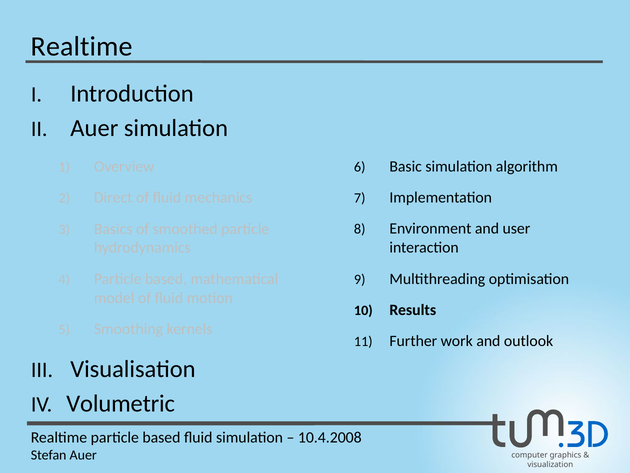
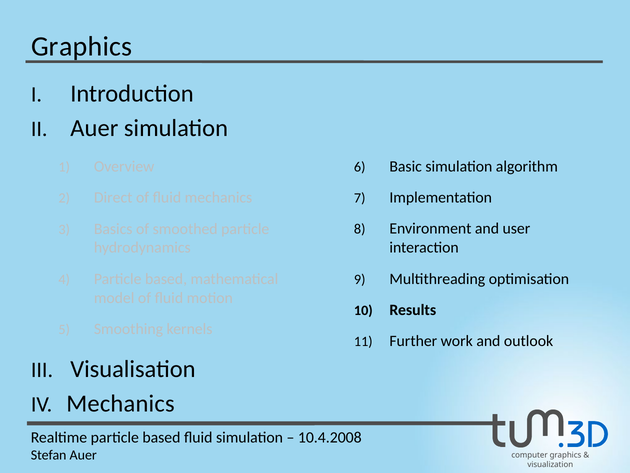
Realtime at (82, 47): Realtime -> Graphics
Volumetric at (121, 403): Volumetric -> Mechanics
